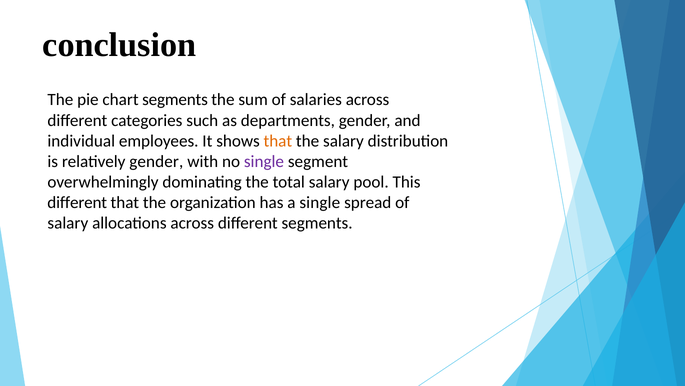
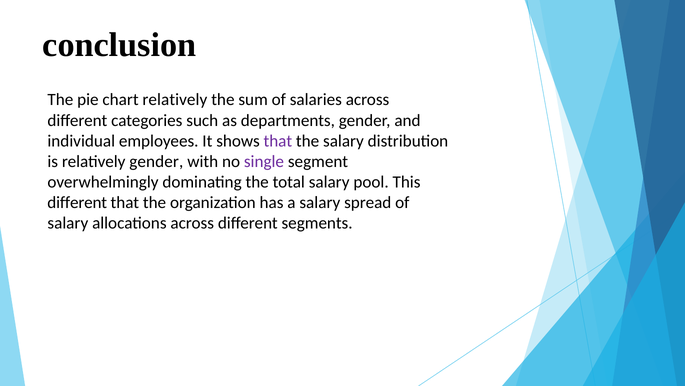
chart segments: segments -> relatively
that at (278, 141) colour: orange -> purple
a single: single -> salary
